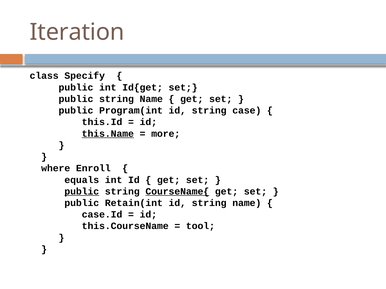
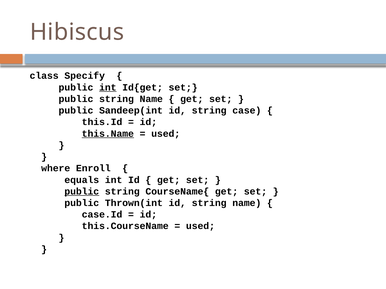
Iteration: Iteration -> Hibiscus
int at (108, 87) underline: none -> present
Program(int: Program(int -> Sandeep(int
more at (166, 134): more -> used
CourseName{ underline: present -> none
Retain(int: Retain(int -> Thrown(int
tool at (200, 226): tool -> used
